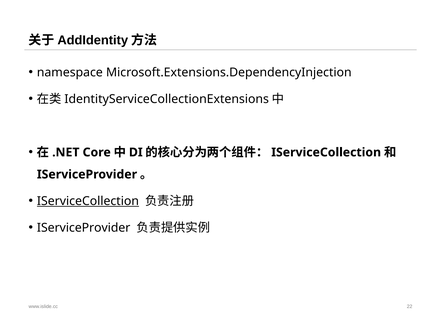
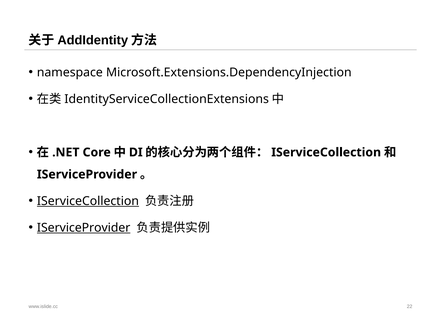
IServiceProvider at (84, 228) underline: none -> present
